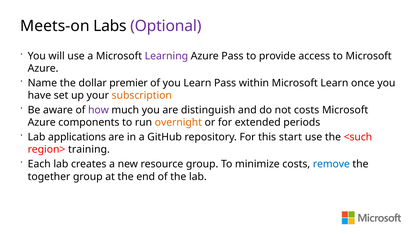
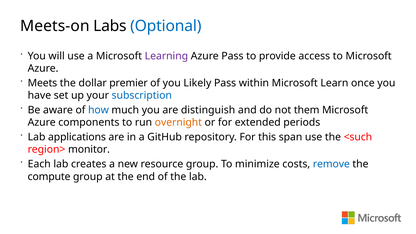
Optional colour: purple -> blue
Name: Name -> Meets
you Learn: Learn -> Likely
subscription colour: orange -> blue
how colour: purple -> blue
not costs: costs -> them
start: start -> span
training: training -> monitor
together: together -> compute
